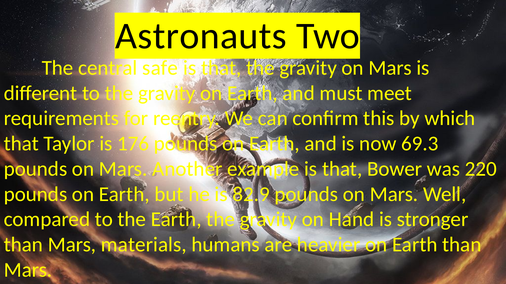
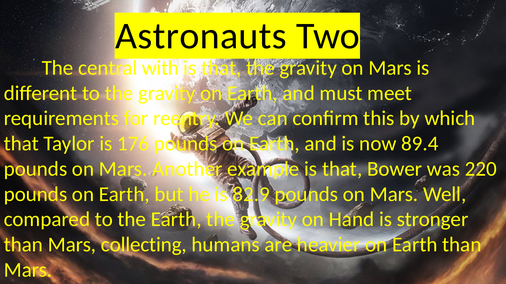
safe: safe -> with
69.3: 69.3 -> 89.4
materials: materials -> collecting
